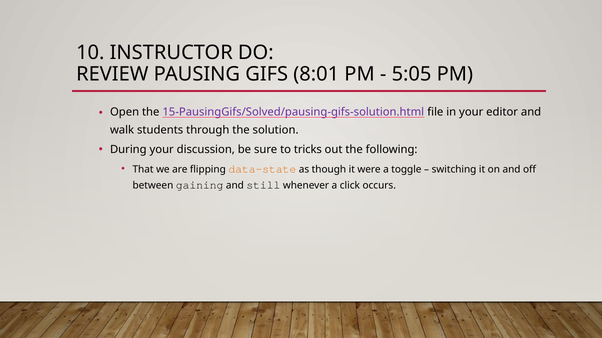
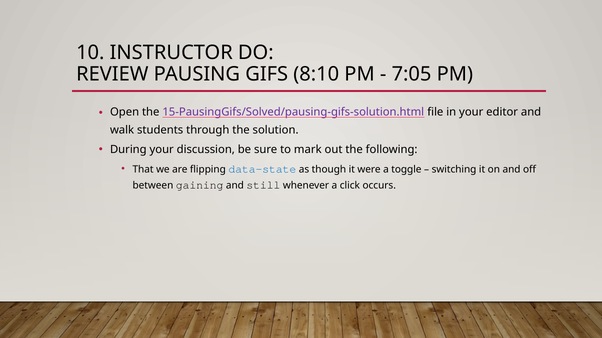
8:01: 8:01 -> 8:10
5:05: 5:05 -> 7:05
tricks: tricks -> mark
data-state colour: orange -> blue
